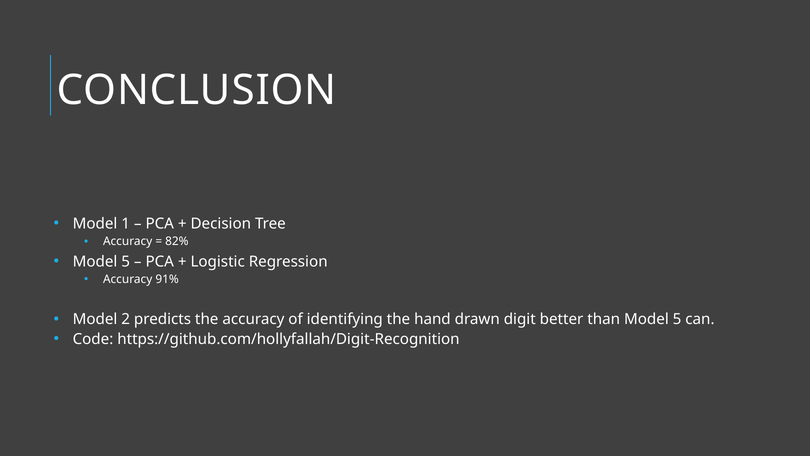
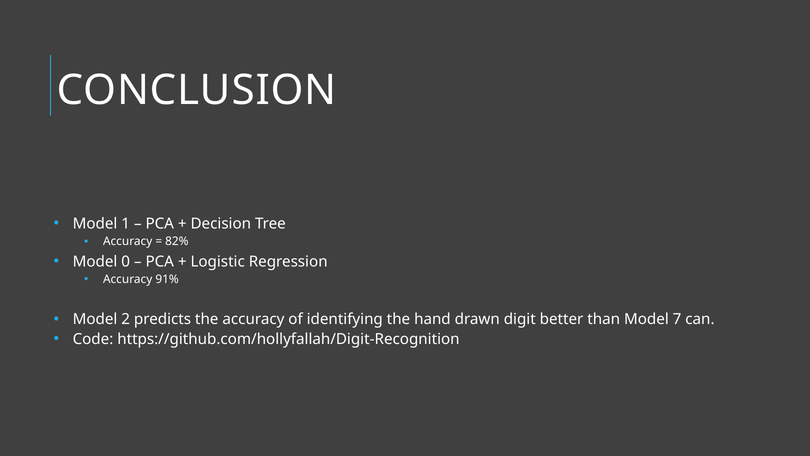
5 at (126, 261): 5 -> 0
than Model 5: 5 -> 7
